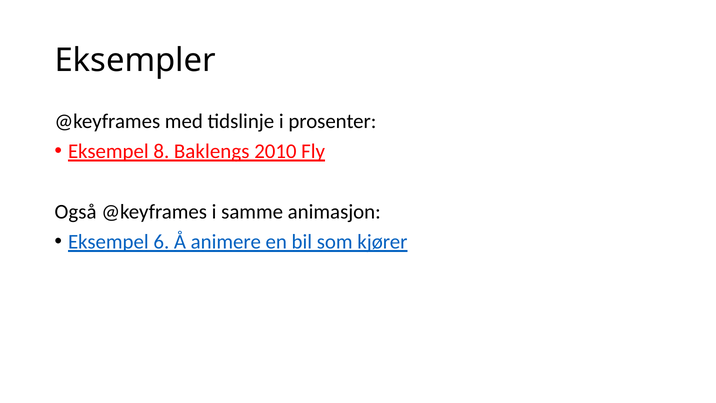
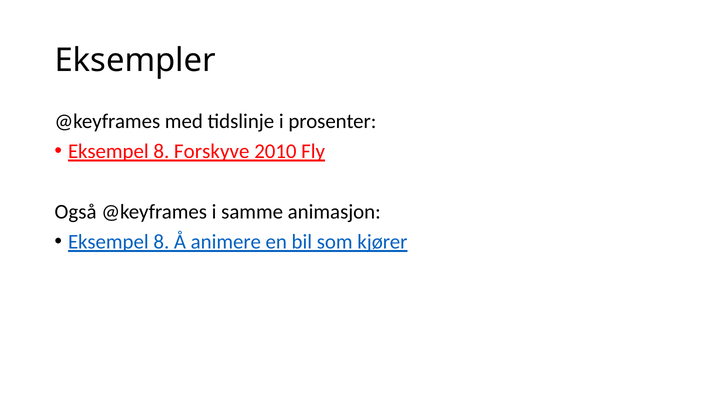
Baklengs: Baklengs -> Forskyve
6 at (161, 242): 6 -> 8
